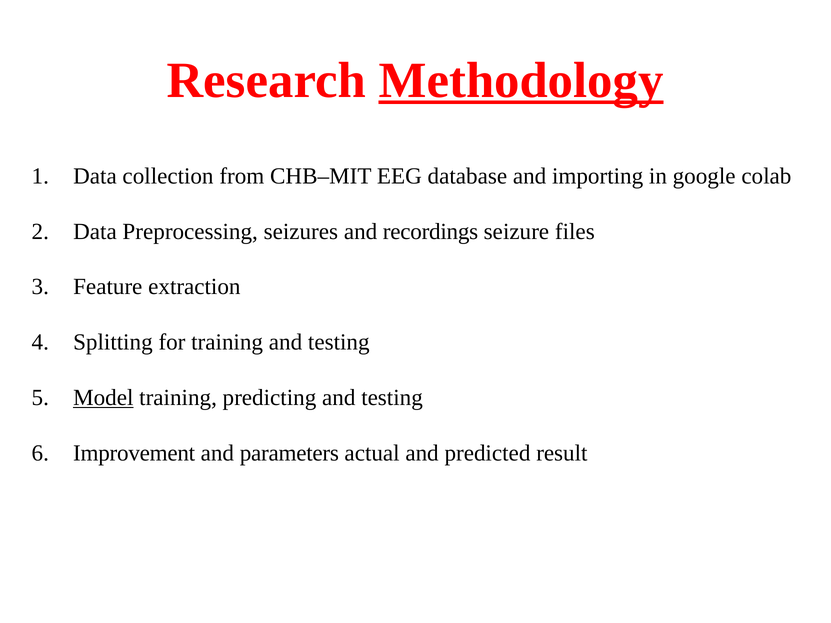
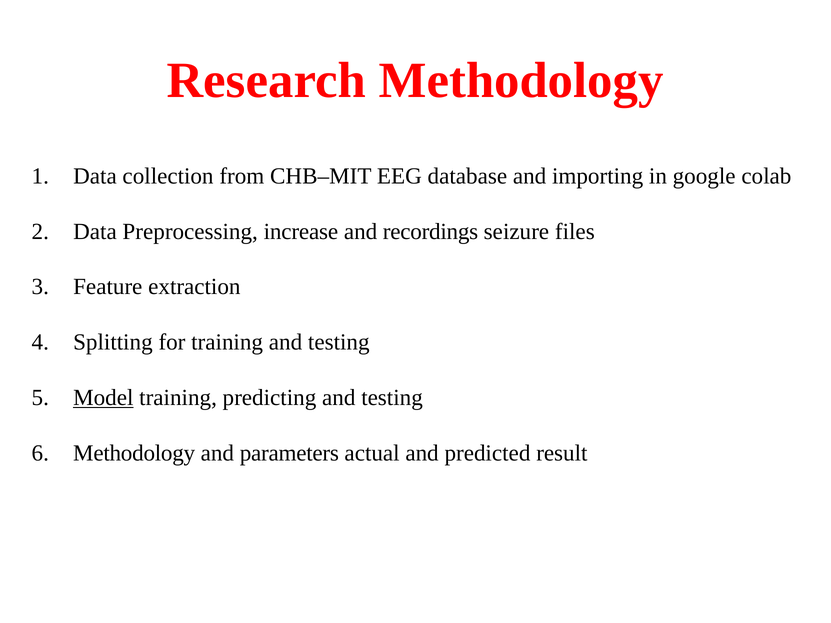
Methodology at (521, 80) underline: present -> none
seizures: seizures -> increase
Improvement at (134, 453): Improvement -> Methodology
